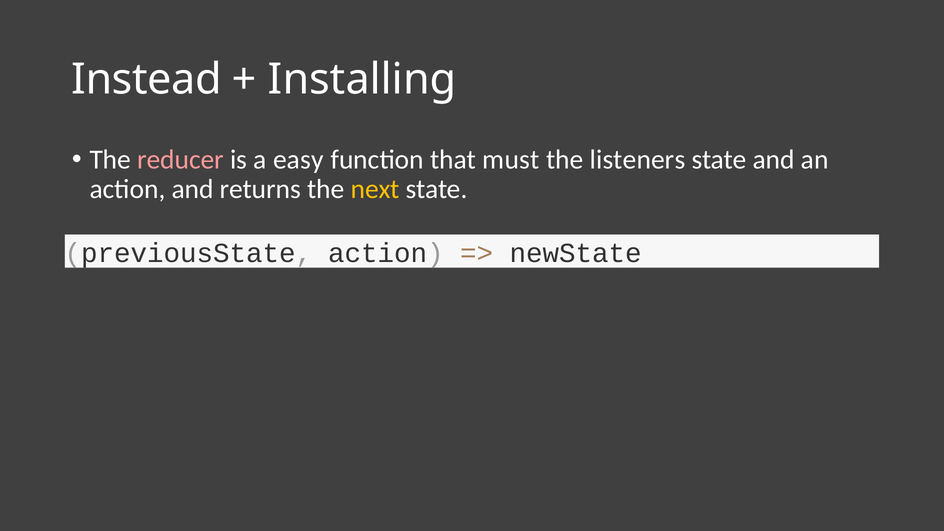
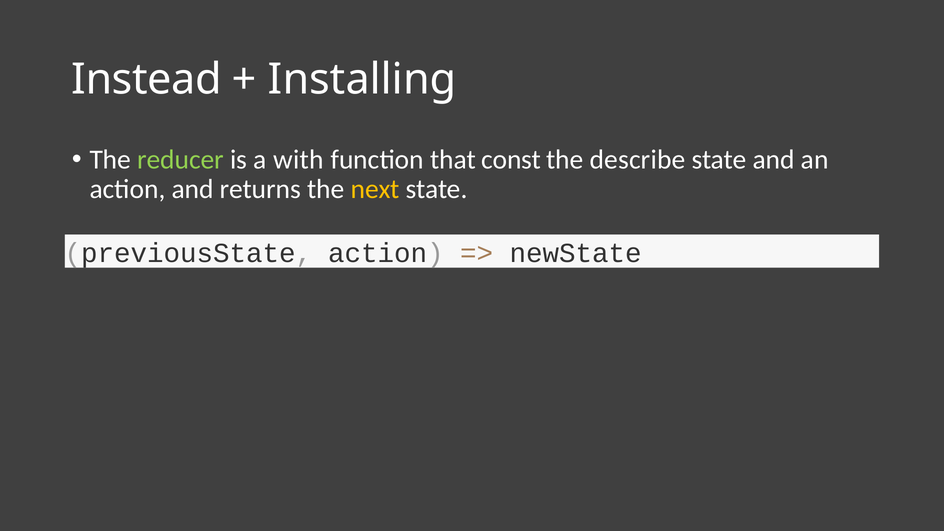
reducer colour: pink -> light green
easy: easy -> with
must: must -> const
listeners: listeners -> describe
